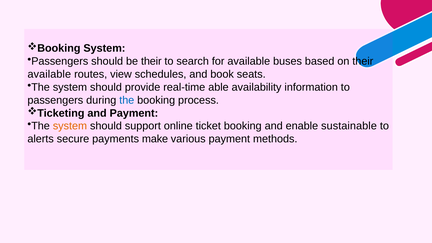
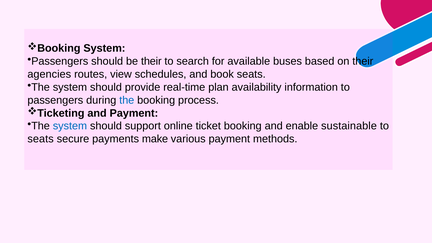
available at (49, 74): available -> agencies
able: able -> plan
system at (70, 126) colour: orange -> blue
alerts at (41, 139): alerts -> seats
